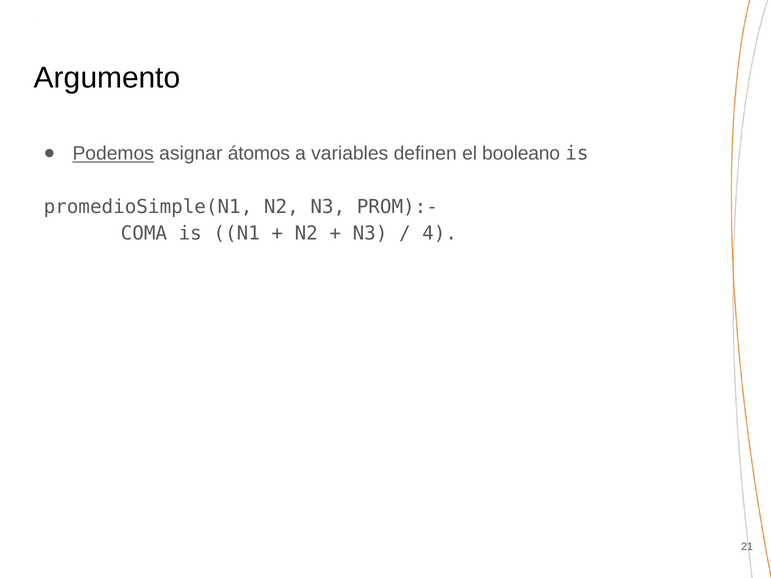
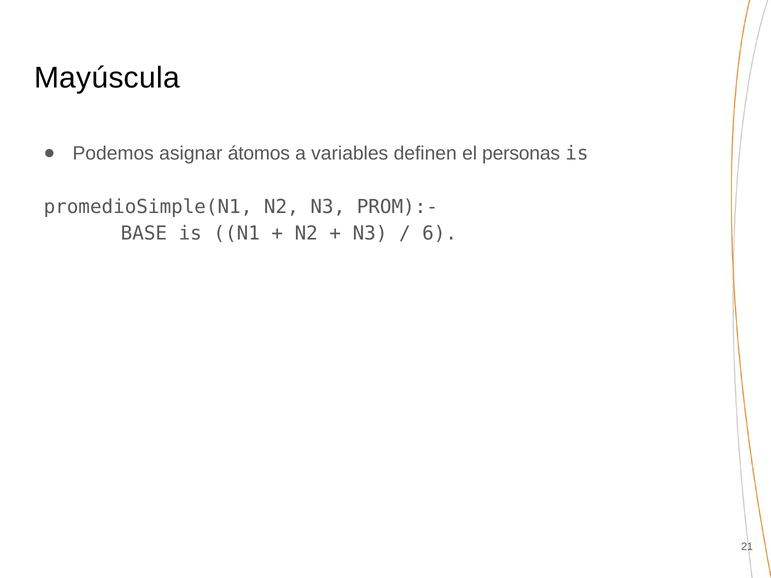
Argumento: Argumento -> Mayúscula
Podemos underline: present -> none
booleano: booleano -> personas
COMA: COMA -> BASE
4: 4 -> 6
